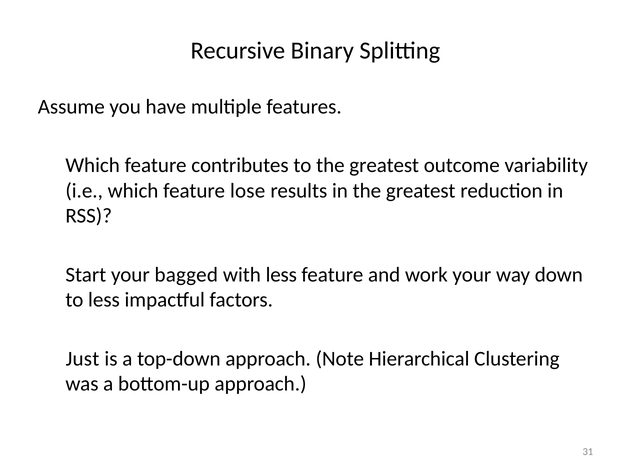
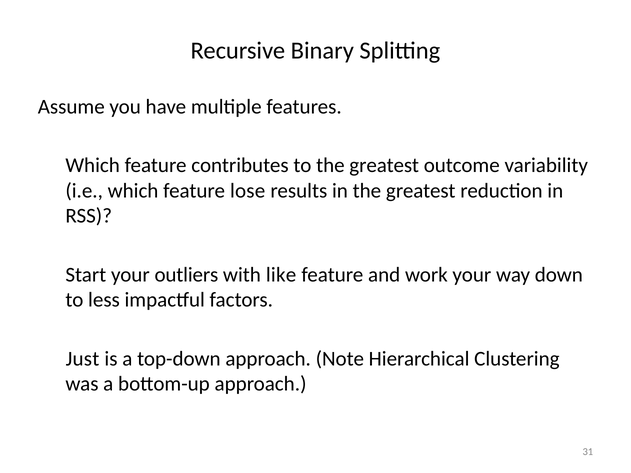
bagged: bagged -> outliers
with less: less -> like
